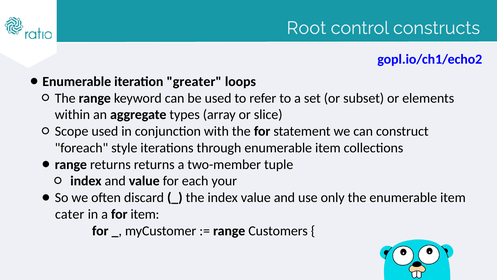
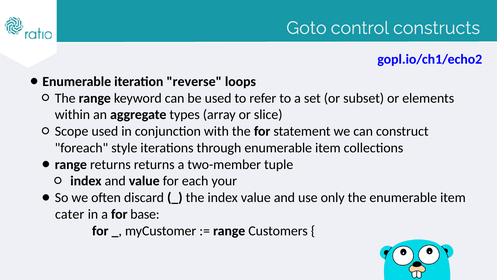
Root: Root -> Goto
greater: greater -> reverse
for item: item -> base
